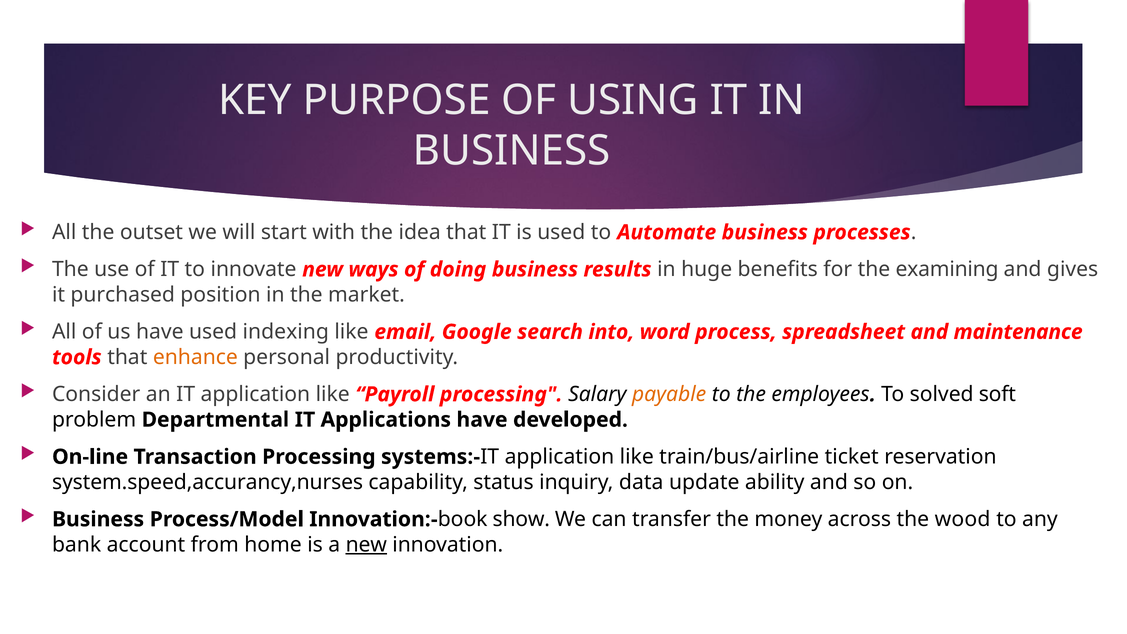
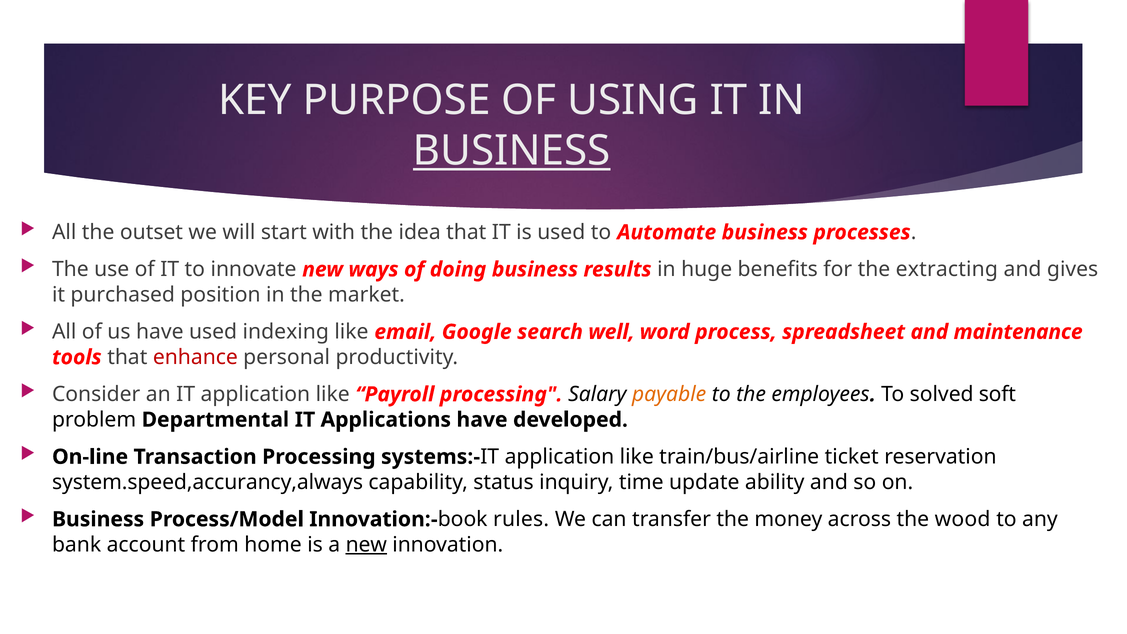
BUSINESS at (512, 151) underline: none -> present
examining: examining -> extracting
into: into -> well
enhance colour: orange -> red
system.speed,accurancy,nurses: system.speed,accurancy,nurses -> system.speed,accurancy,always
data: data -> time
show: show -> rules
